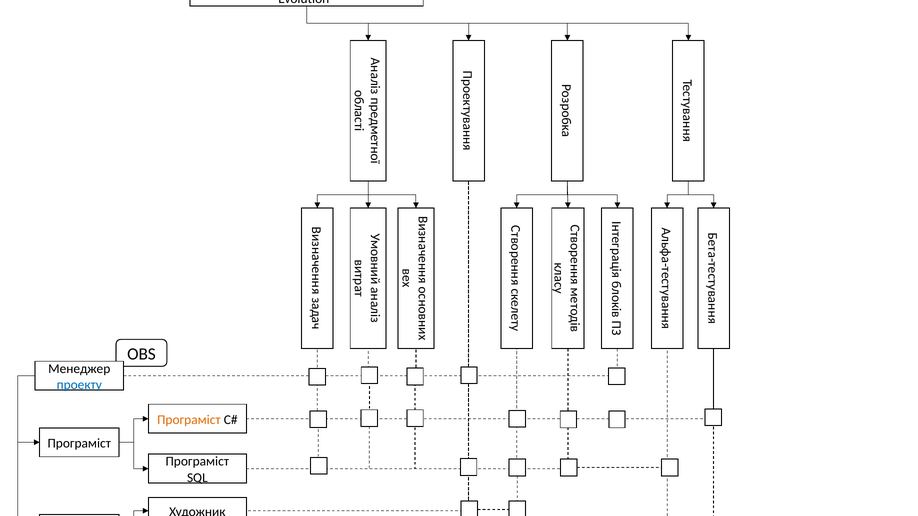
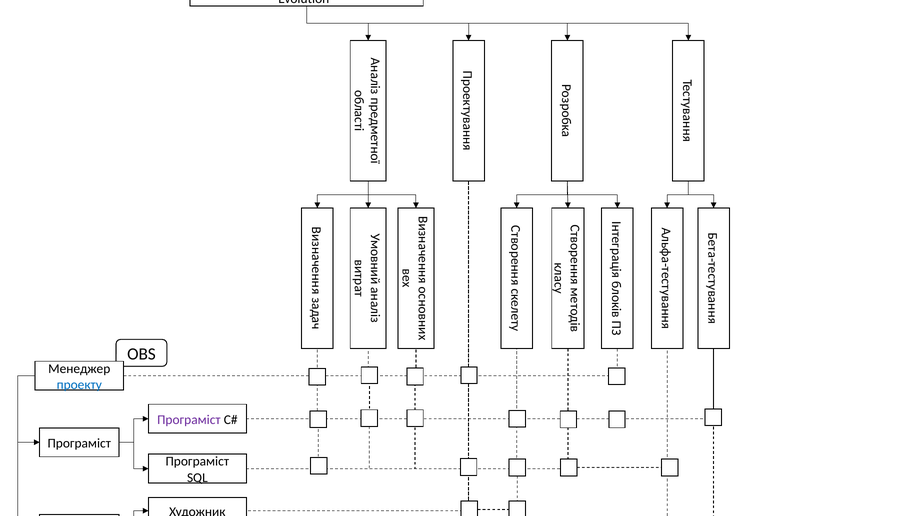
Програміст at (189, 420) colour: orange -> purple
